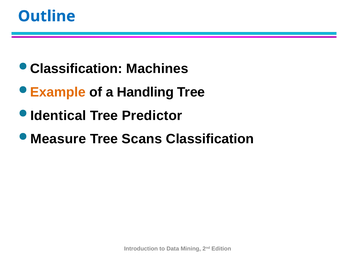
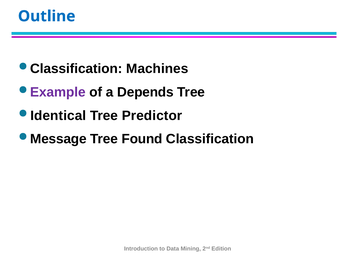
Example colour: orange -> purple
Handling: Handling -> Depends
Measure: Measure -> Message
Scans: Scans -> Found
